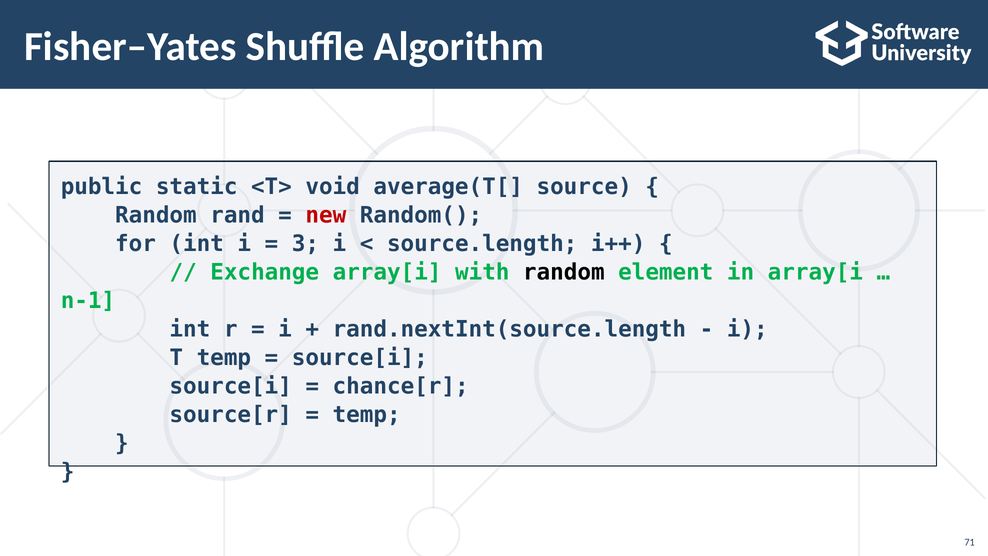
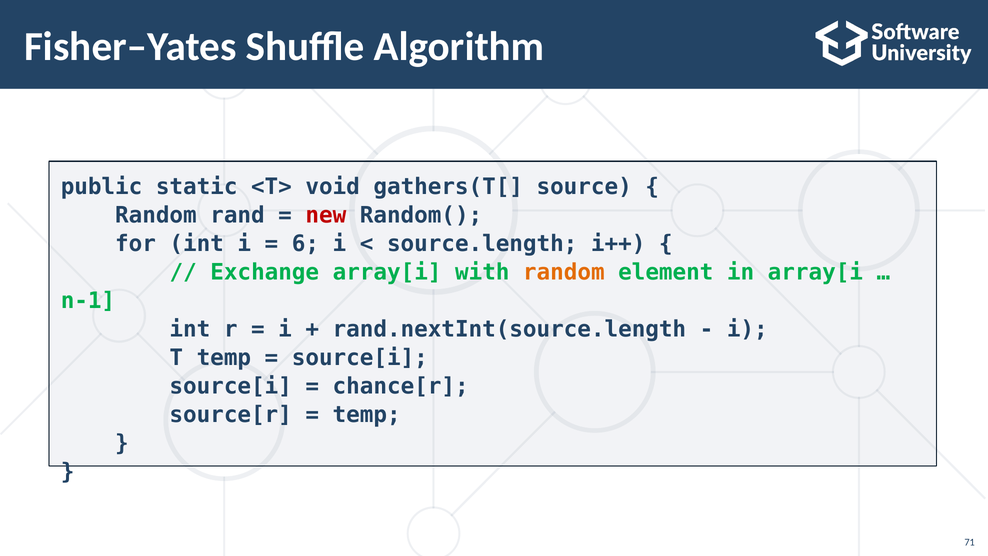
average(T[: average(T[ -> gathers(T[
3: 3 -> 6
random at (564, 272) colour: black -> orange
